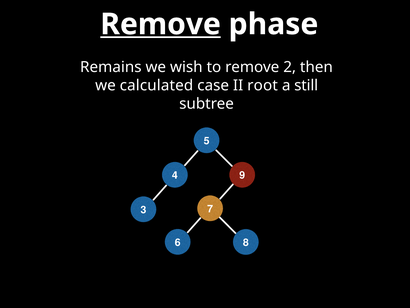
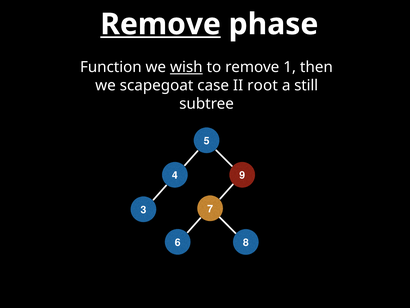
Remains: Remains -> Function
wish underline: none -> present
2: 2 -> 1
calculated: calculated -> scapegoat
